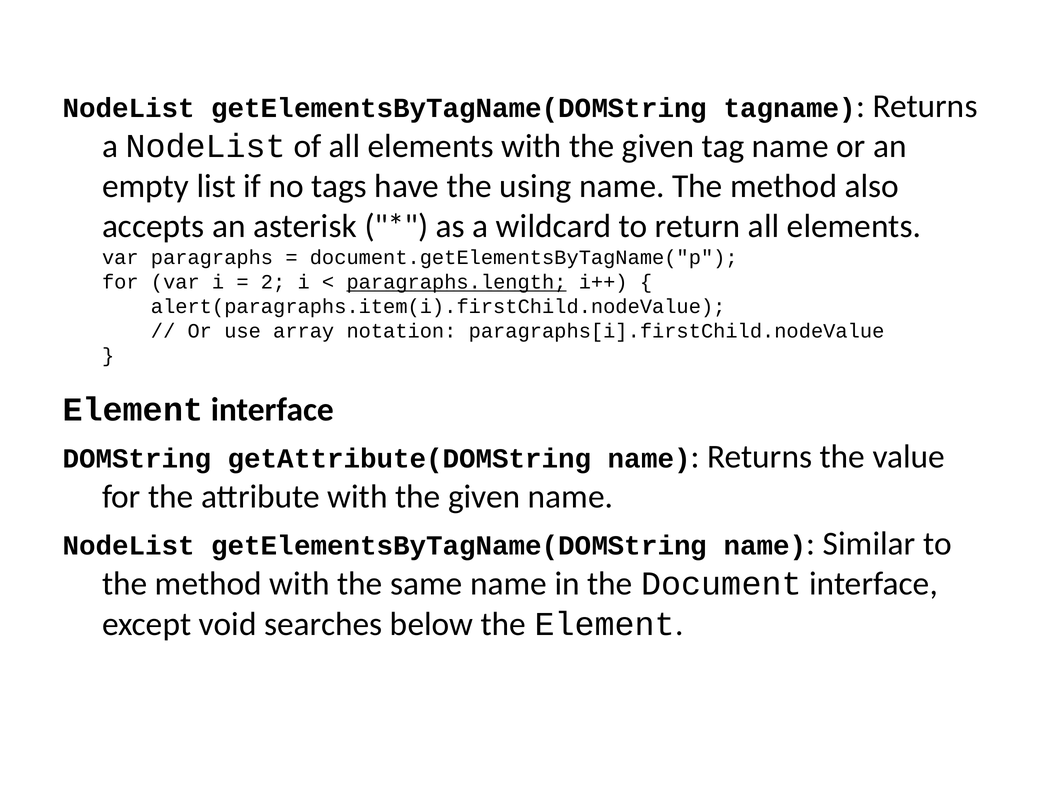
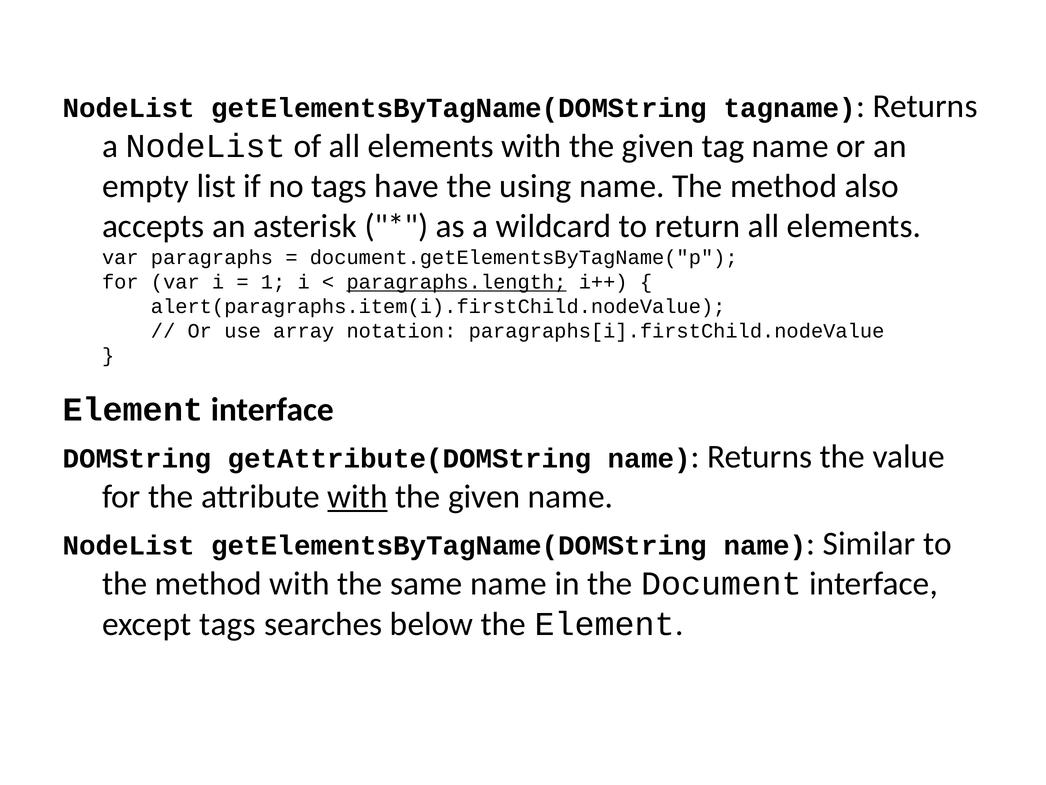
2: 2 -> 1
with at (357, 496) underline: none -> present
except void: void -> tags
